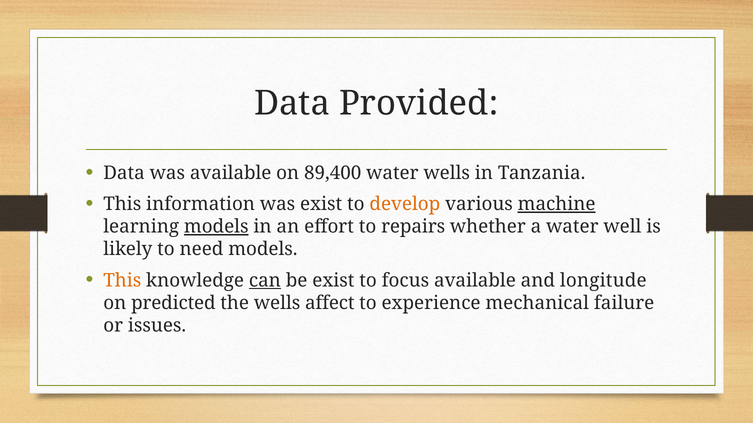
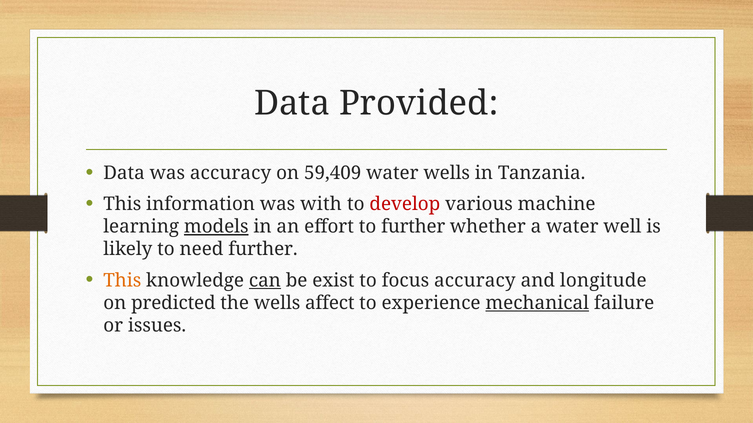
was available: available -> accuracy
89,400: 89,400 -> 59,409
was exist: exist -> with
develop colour: orange -> red
machine underline: present -> none
to repairs: repairs -> further
need models: models -> further
focus available: available -> accuracy
mechanical underline: none -> present
